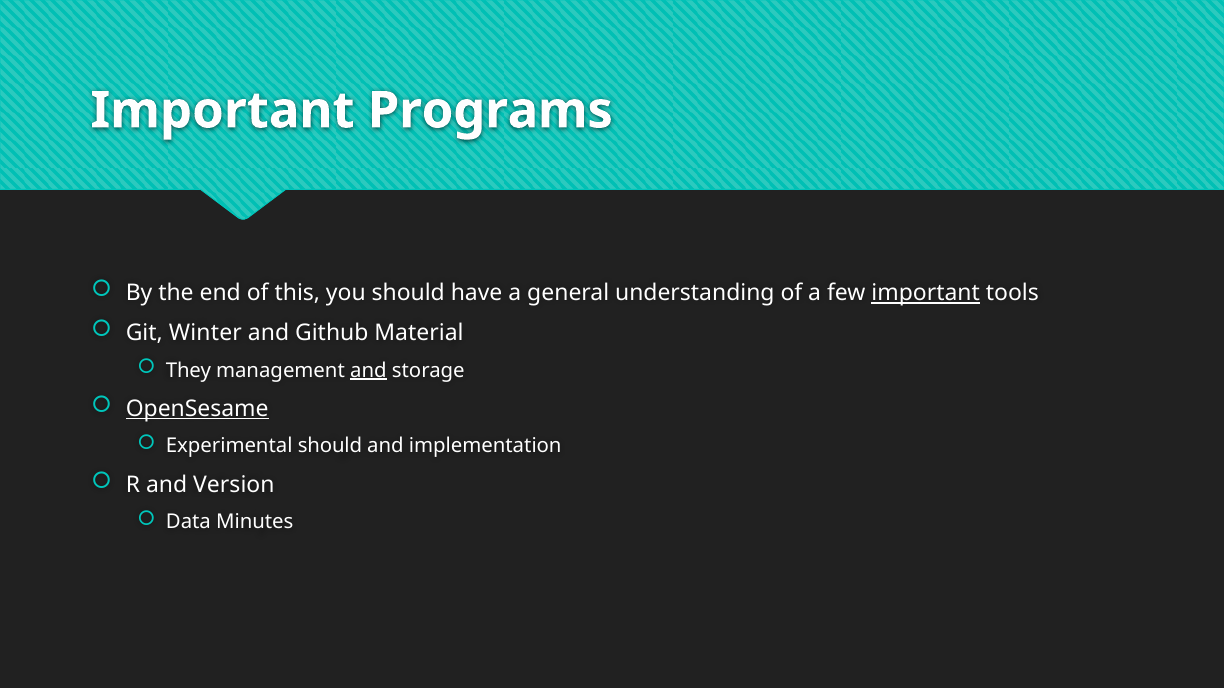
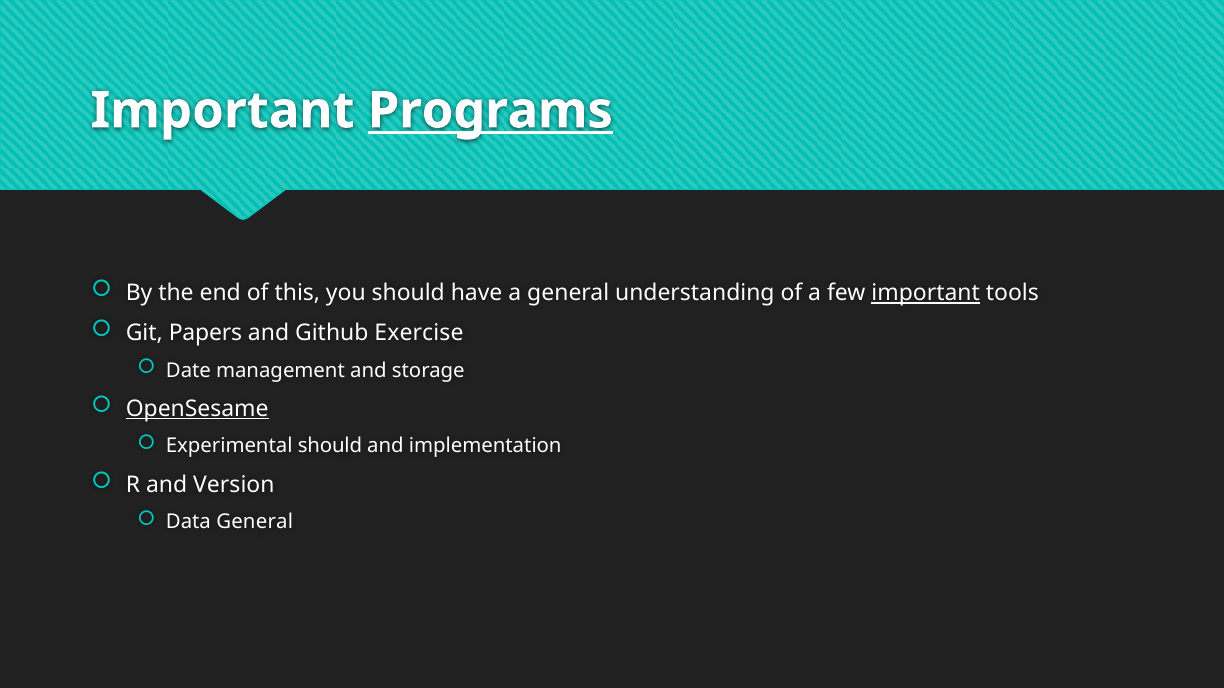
Programs underline: none -> present
Winter: Winter -> Papers
Material: Material -> Exercise
They: They -> Date
and at (368, 371) underline: present -> none
Data Minutes: Minutes -> General
